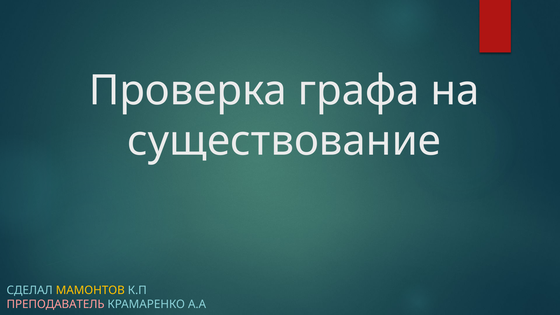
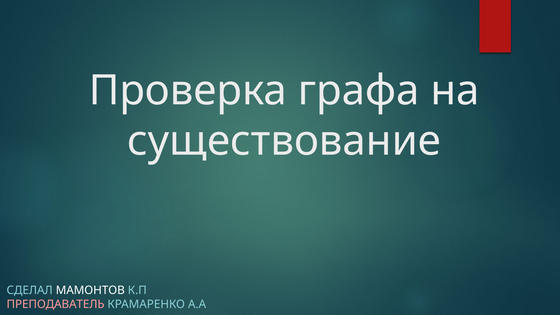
МАМОНТОВ colour: yellow -> white
